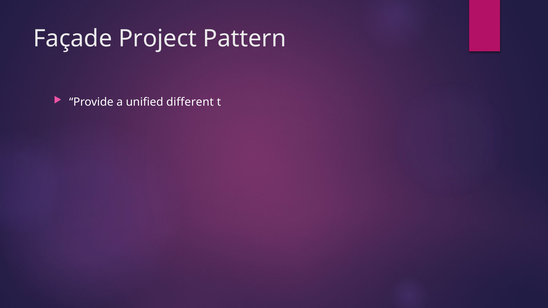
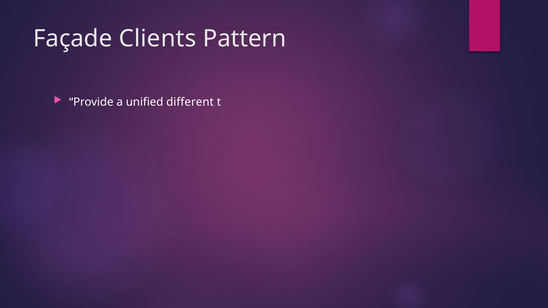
Project: Project -> Clients
